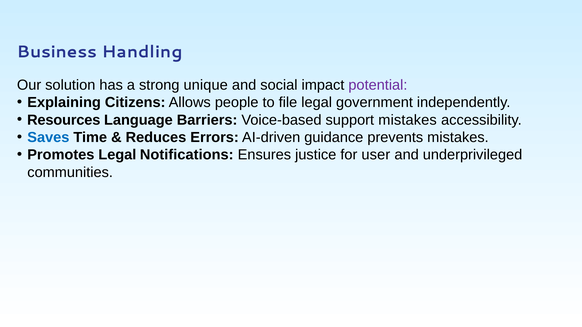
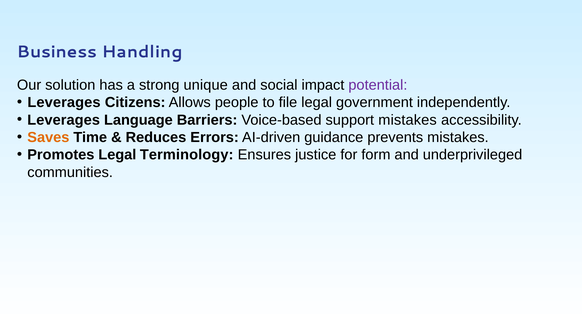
Explaining at (64, 103): Explaining -> Leverages
Resources at (64, 120): Resources -> Leverages
Saves colour: blue -> orange
Notifications: Notifications -> Terminology
user: user -> form
